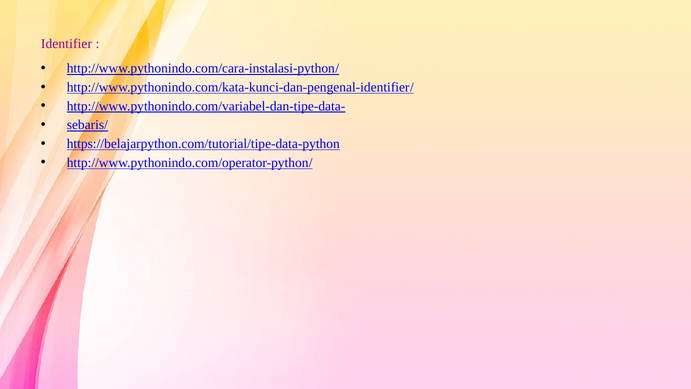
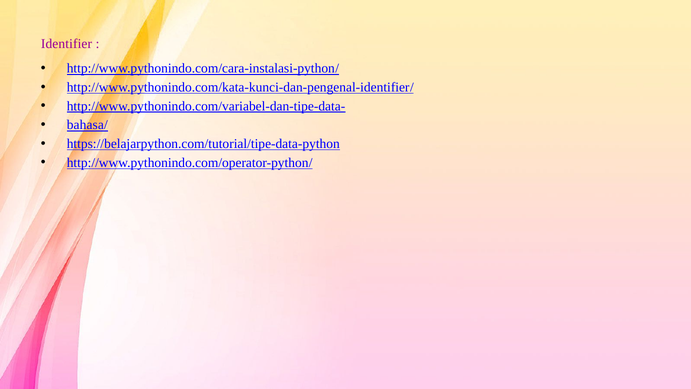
sebaris/: sebaris/ -> bahasa/
